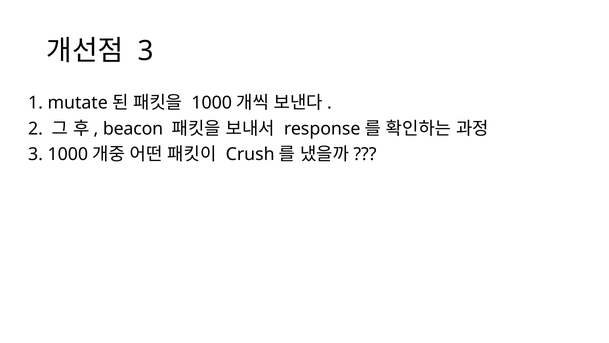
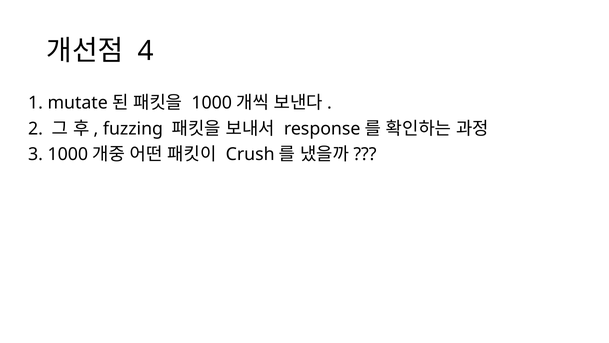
3 at (146, 51): 3 -> 4
beacon: beacon -> fuzzing
